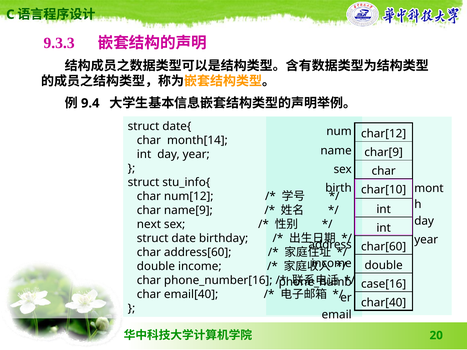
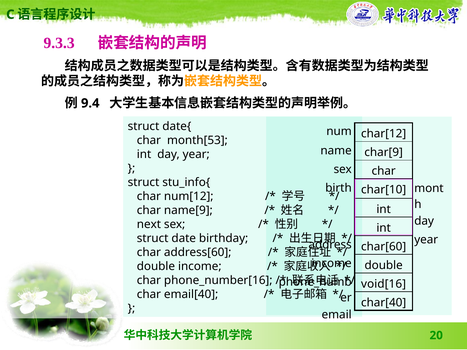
month[14: month[14 -> month[53
case[16: case[16 -> void[16
